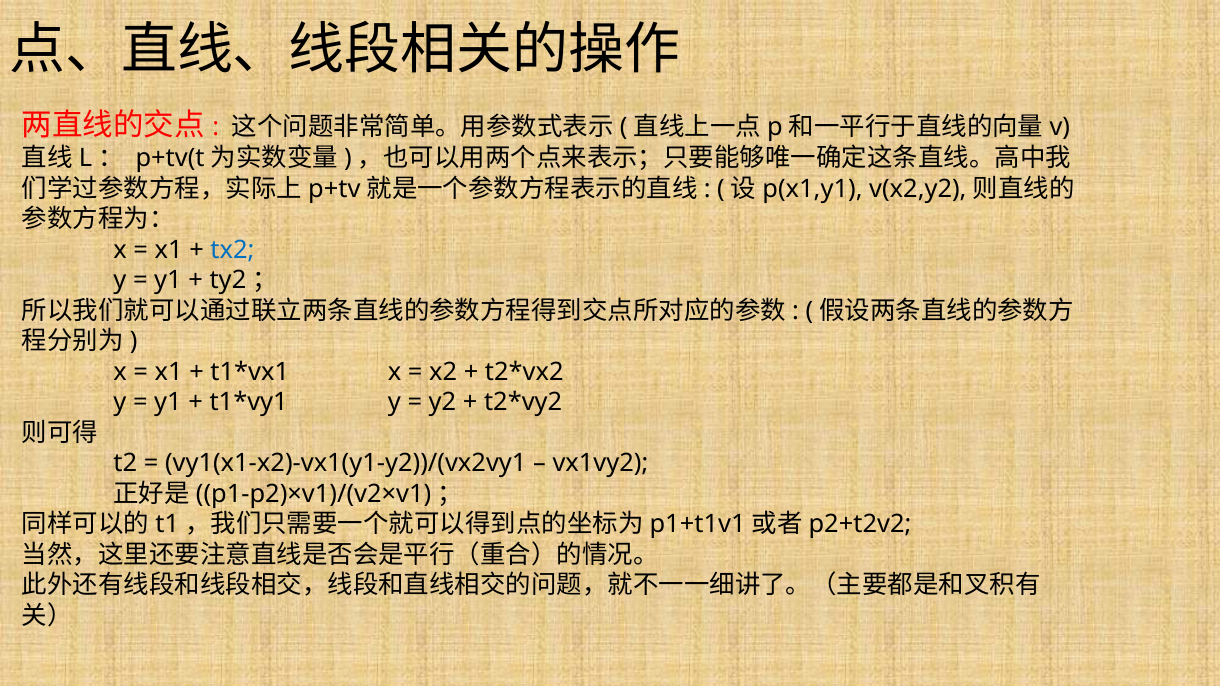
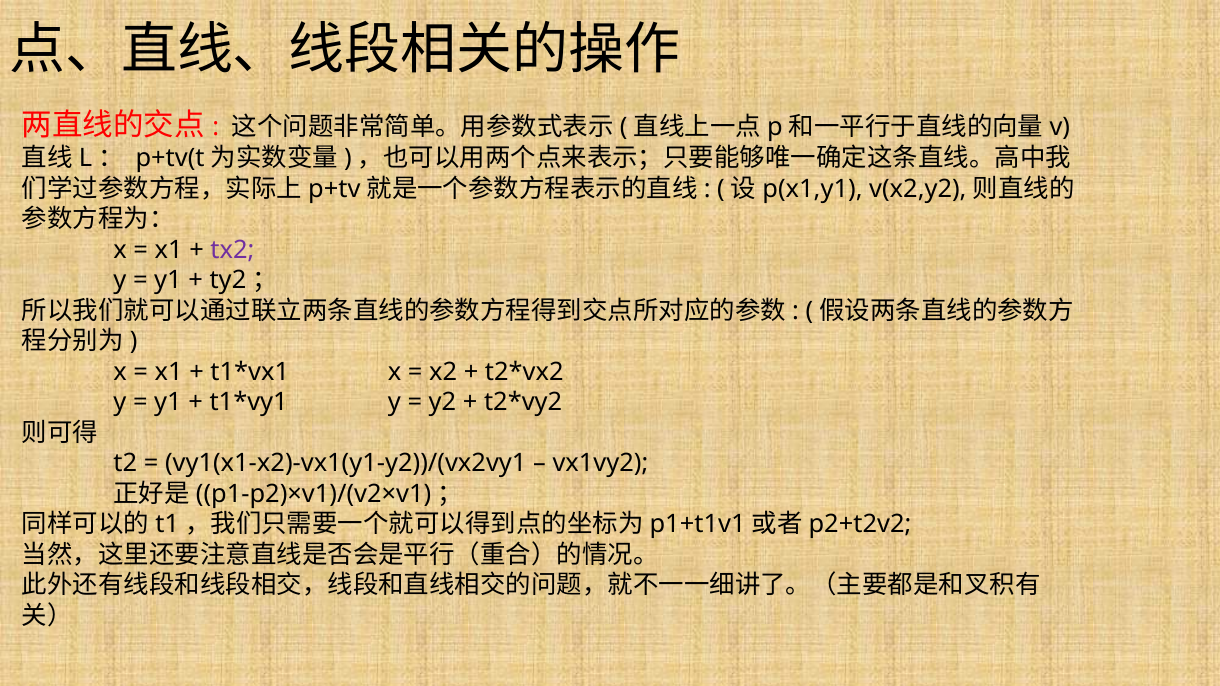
tx2 colour: blue -> purple
